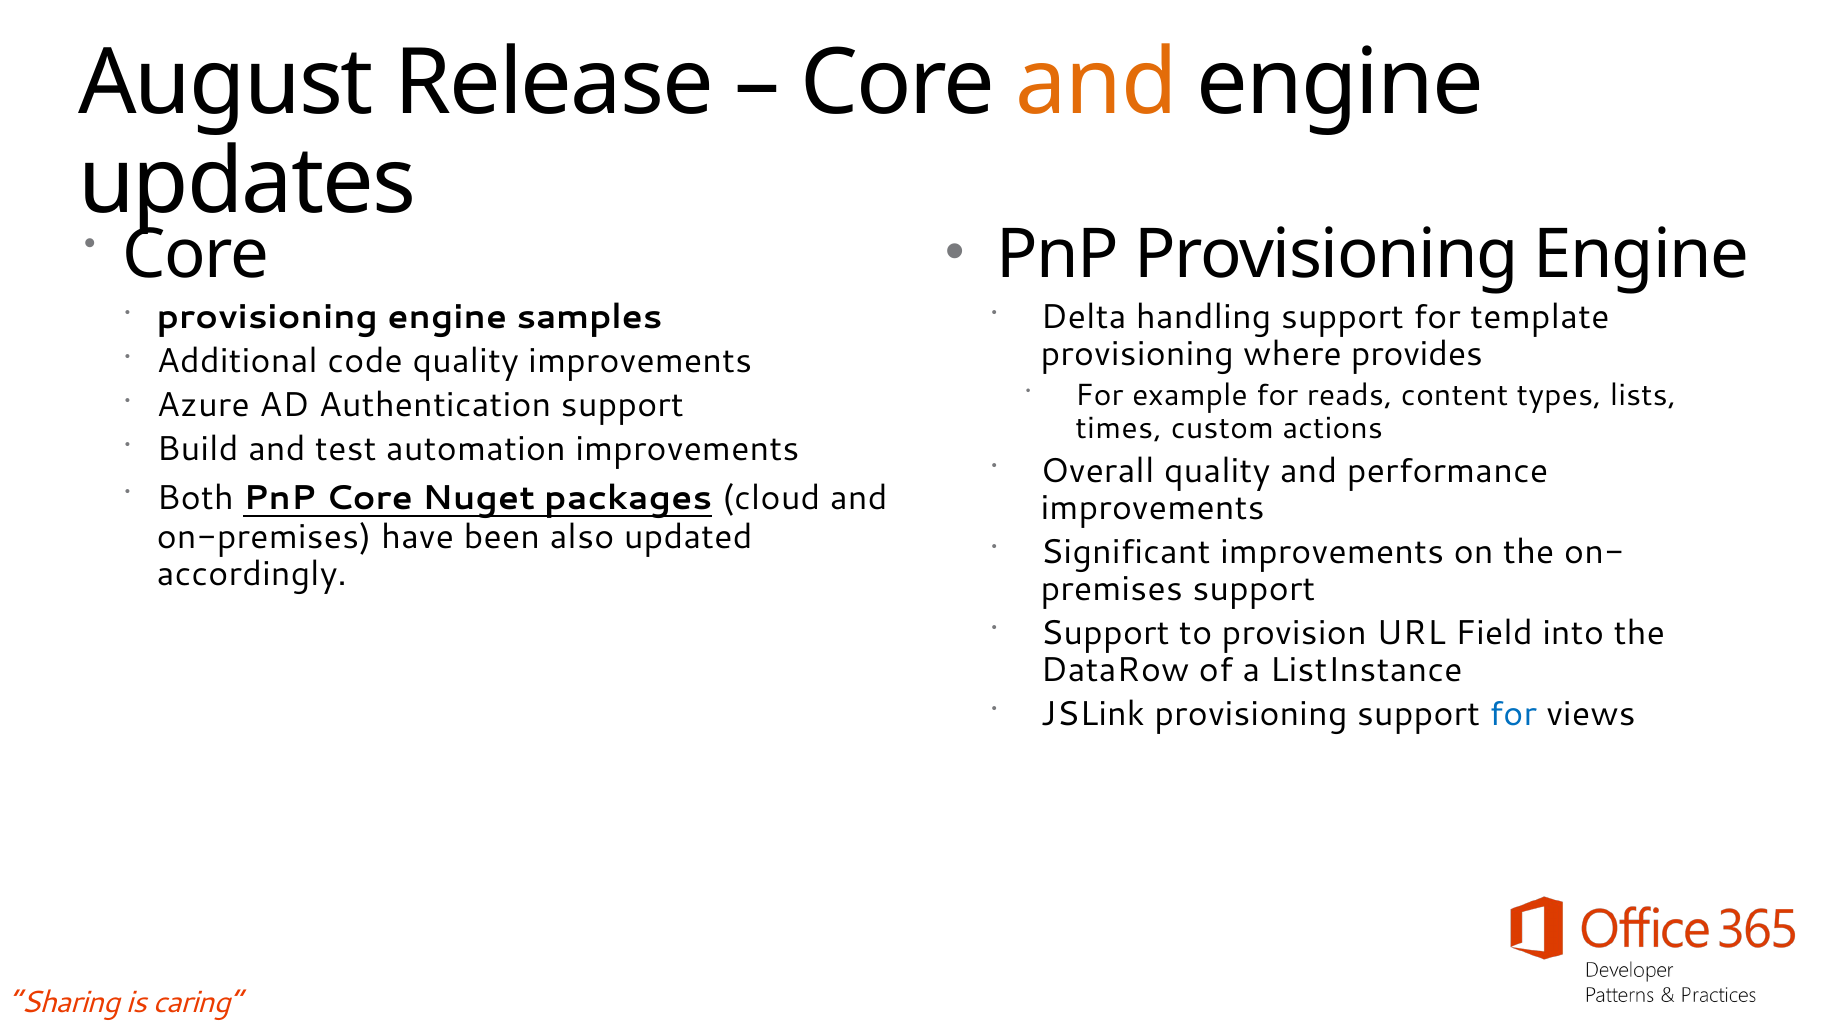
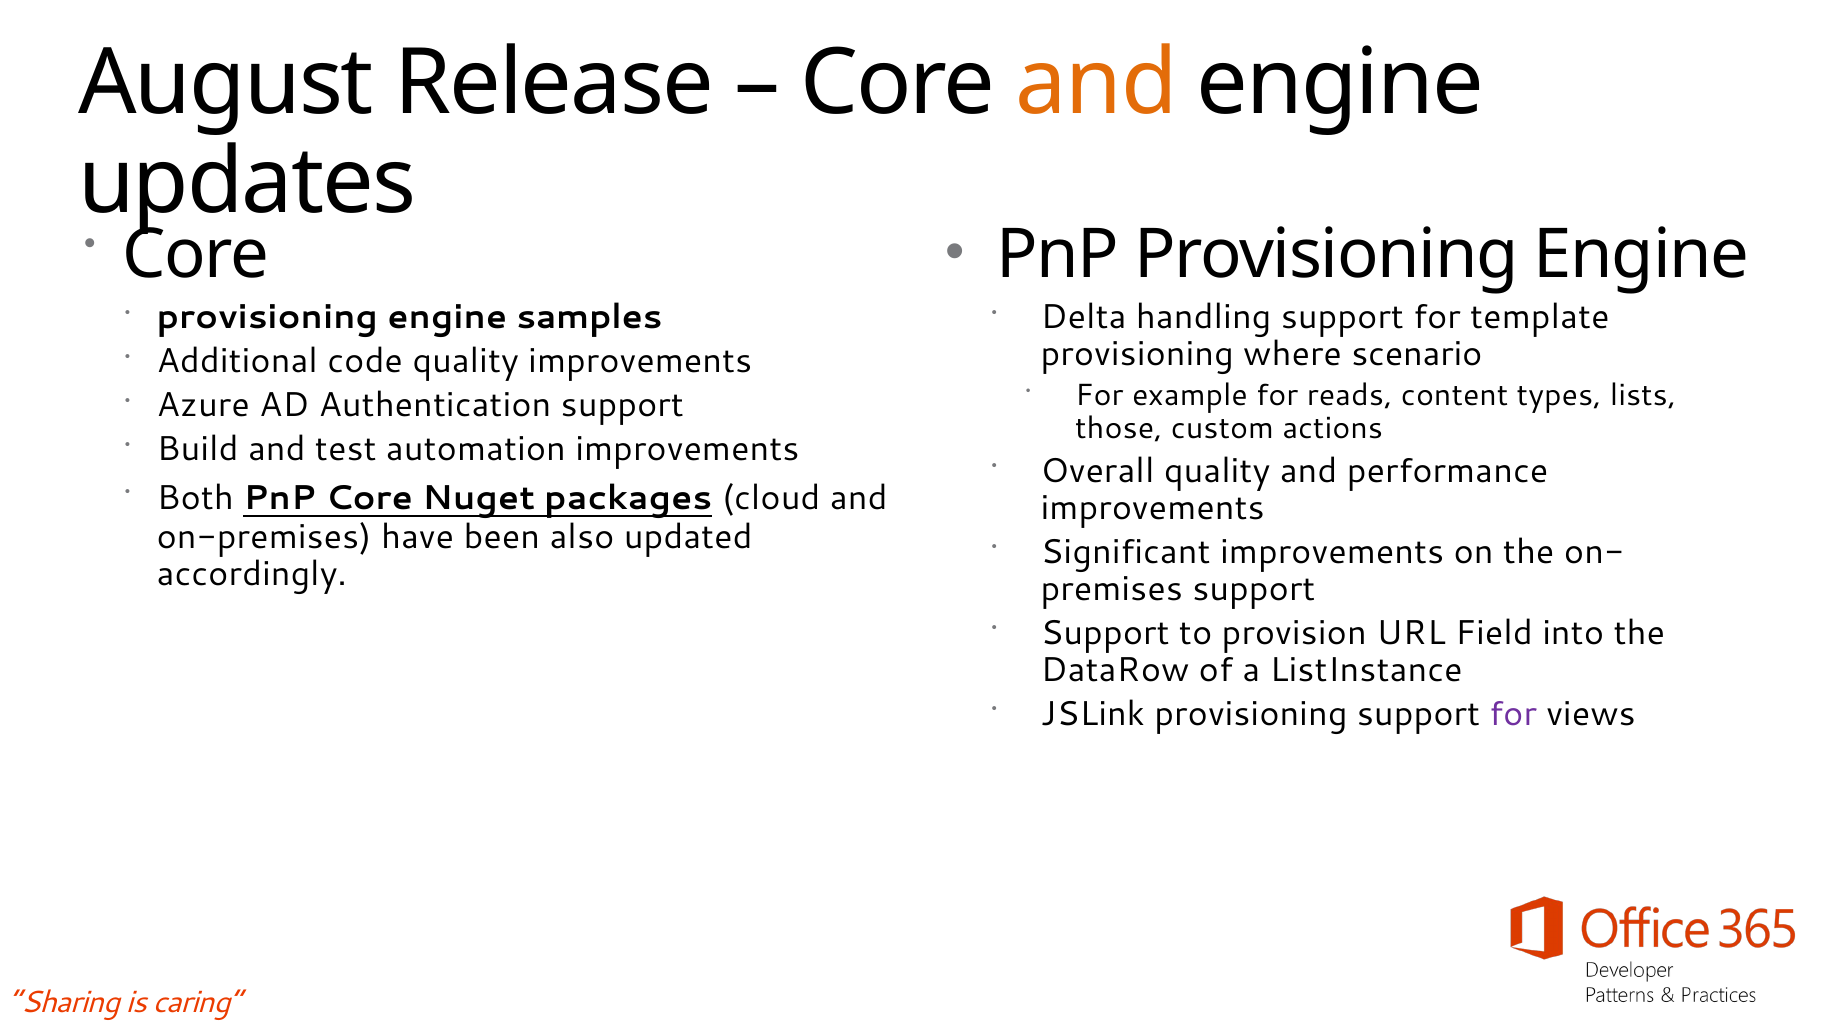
provides: provides -> scenario
times: times -> those
for at (1513, 715) colour: blue -> purple
